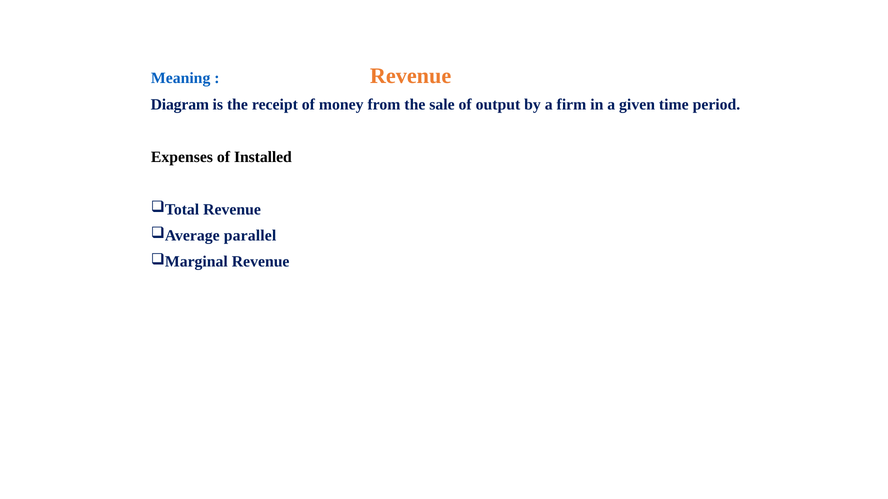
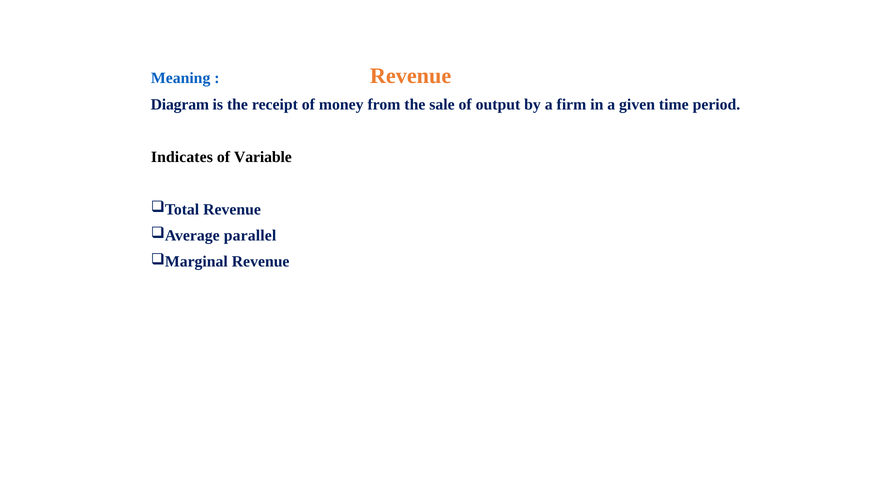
Expenses: Expenses -> Indicates
Installed: Installed -> Variable
